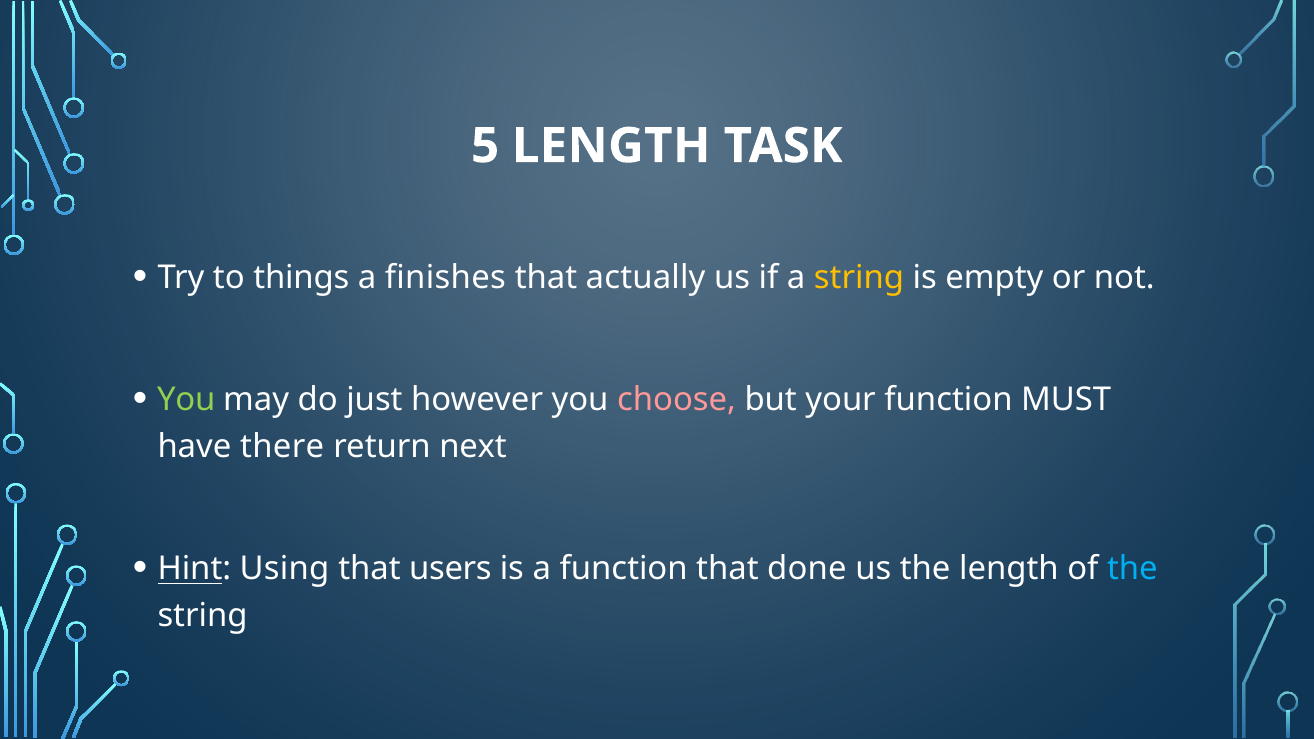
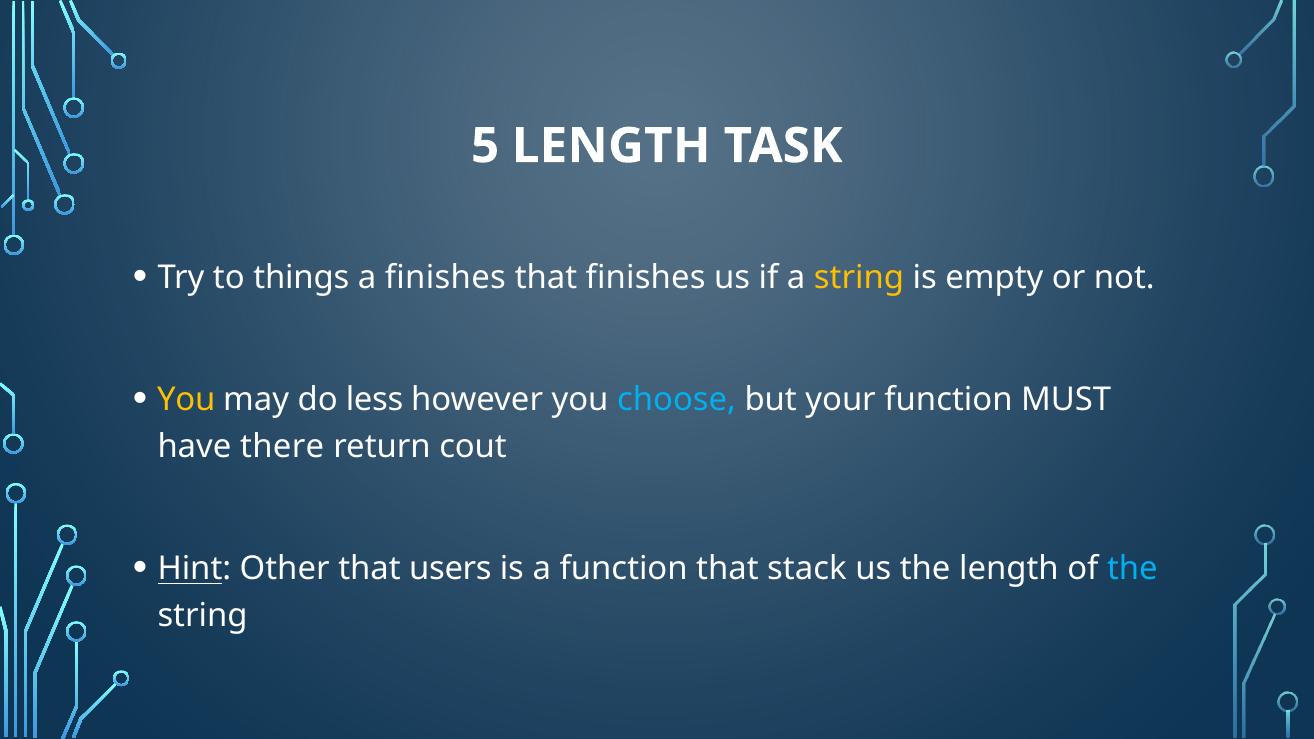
that actually: actually -> finishes
You at (186, 399) colour: light green -> yellow
just: just -> less
choose colour: pink -> light blue
next: next -> cout
Using: Using -> Other
done: done -> stack
